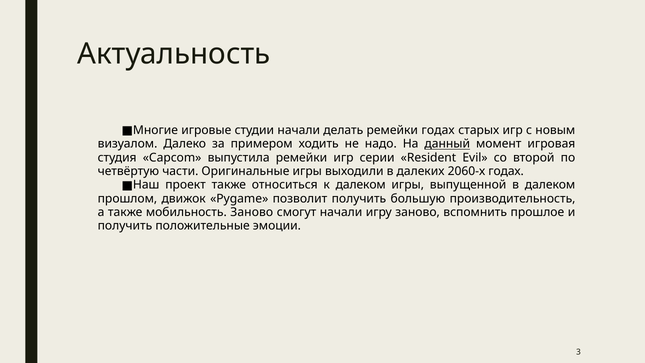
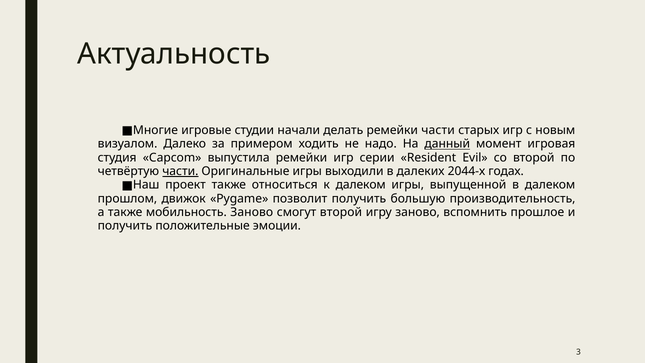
ремейки годах: годах -> части
части at (180, 171) underline: none -> present
2060-х: 2060-х -> 2044-х
смогут начали: начали -> второй
